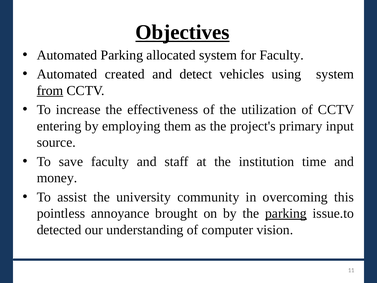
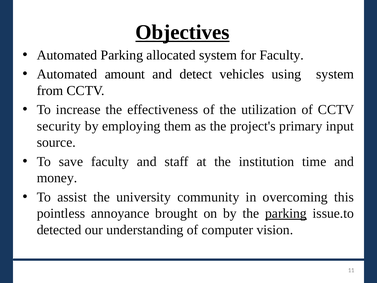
created: created -> amount
from underline: present -> none
entering: entering -> security
